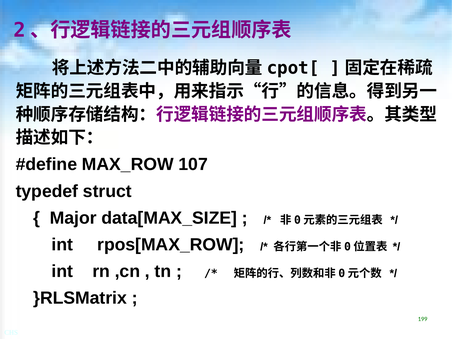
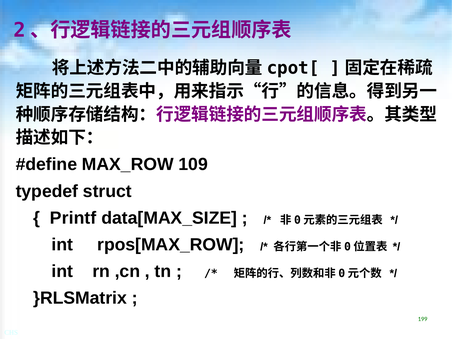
107: 107 -> 109
Major: Major -> Printf
